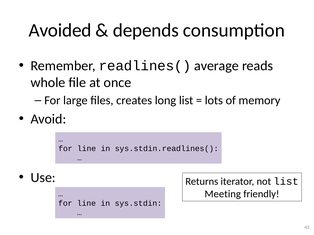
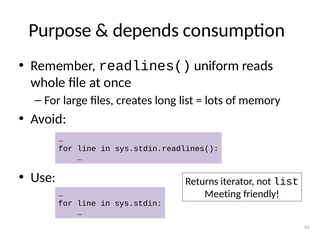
Avoided: Avoided -> Purpose
average: average -> uniform
